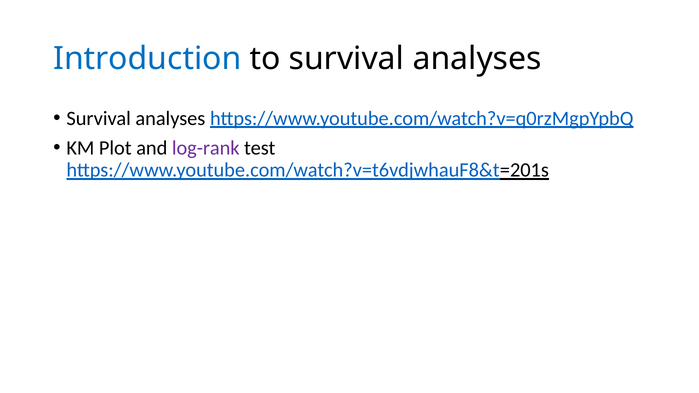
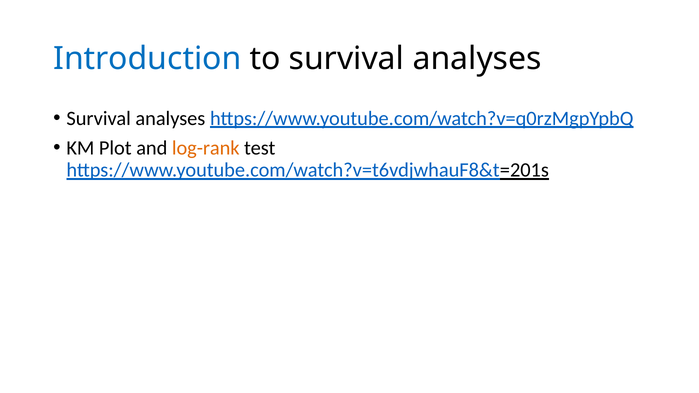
log-rank colour: purple -> orange
